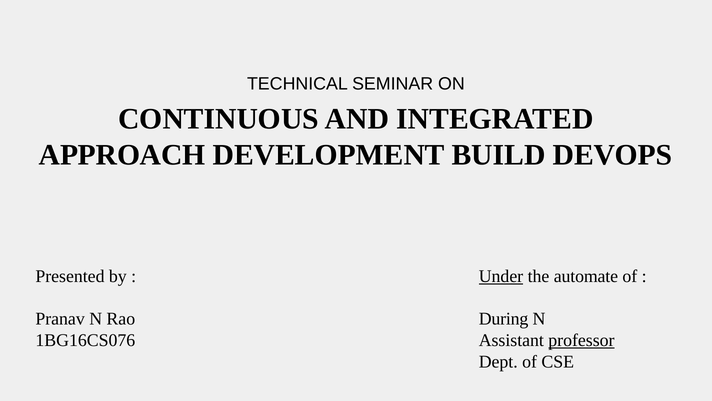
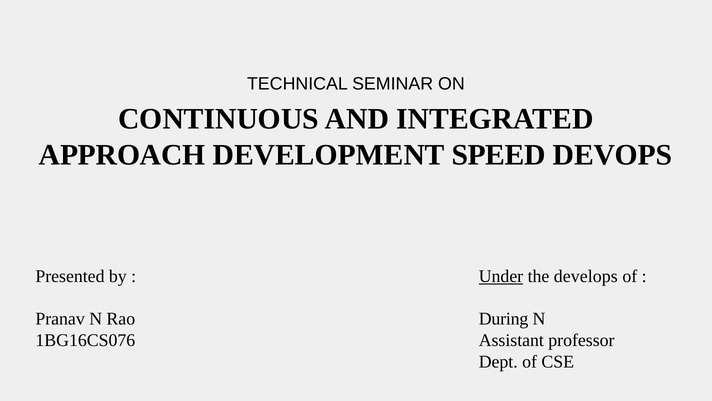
BUILD: BUILD -> SPEED
automate: automate -> develops
professor underline: present -> none
